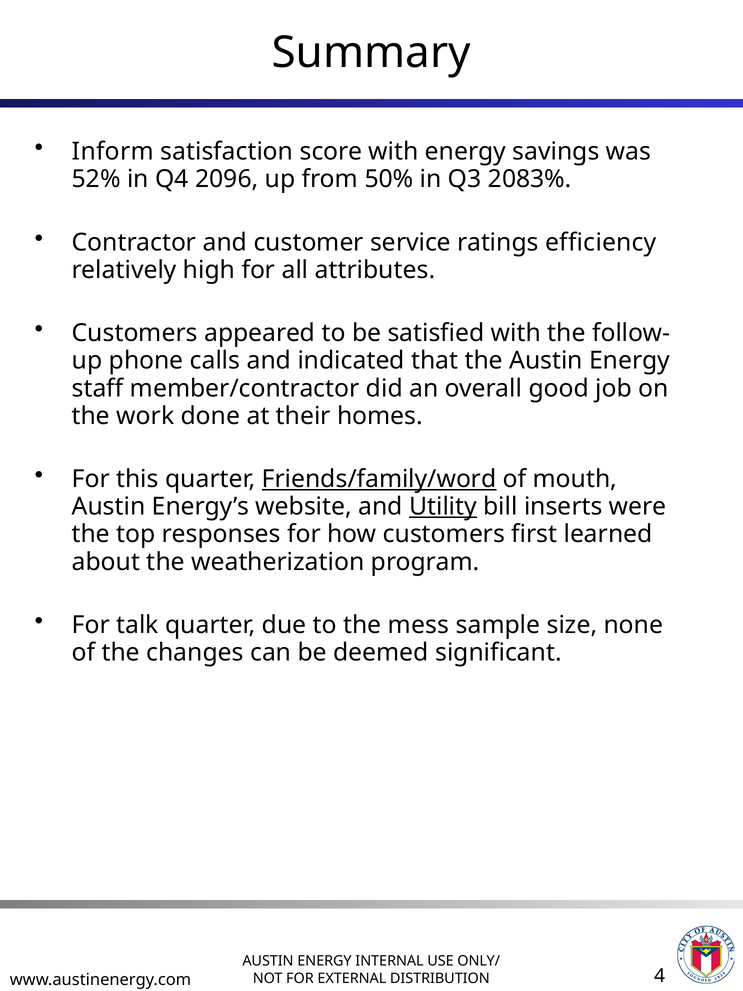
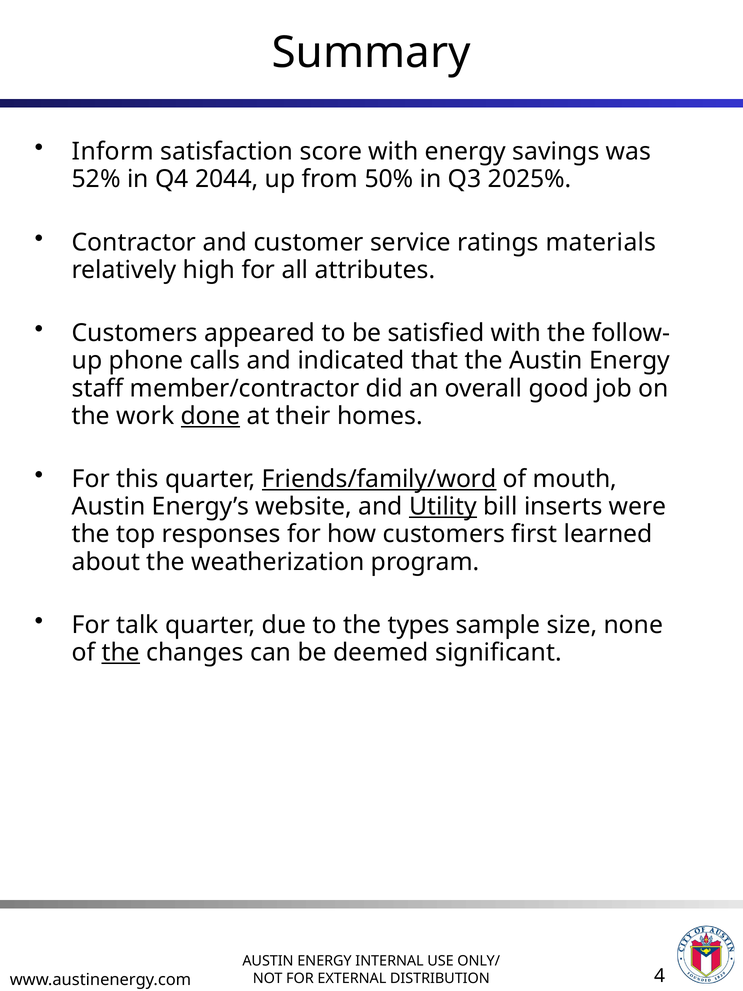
2096: 2096 -> 2044
2083%: 2083% -> 2025%
efficiency: efficiency -> materials
done underline: none -> present
mess: mess -> types
the at (121, 652) underline: none -> present
